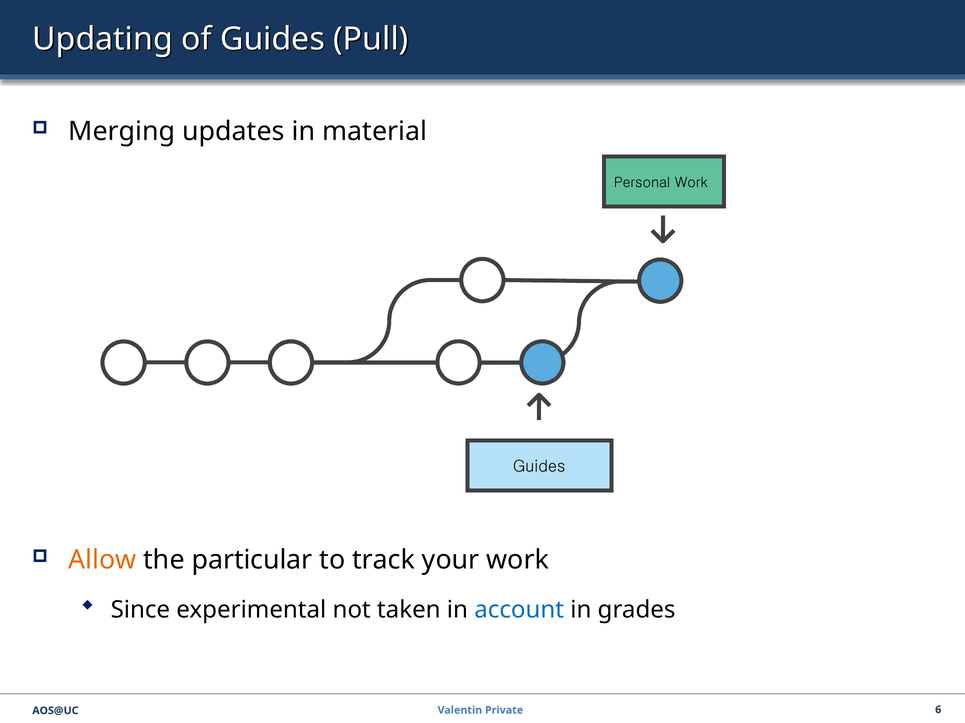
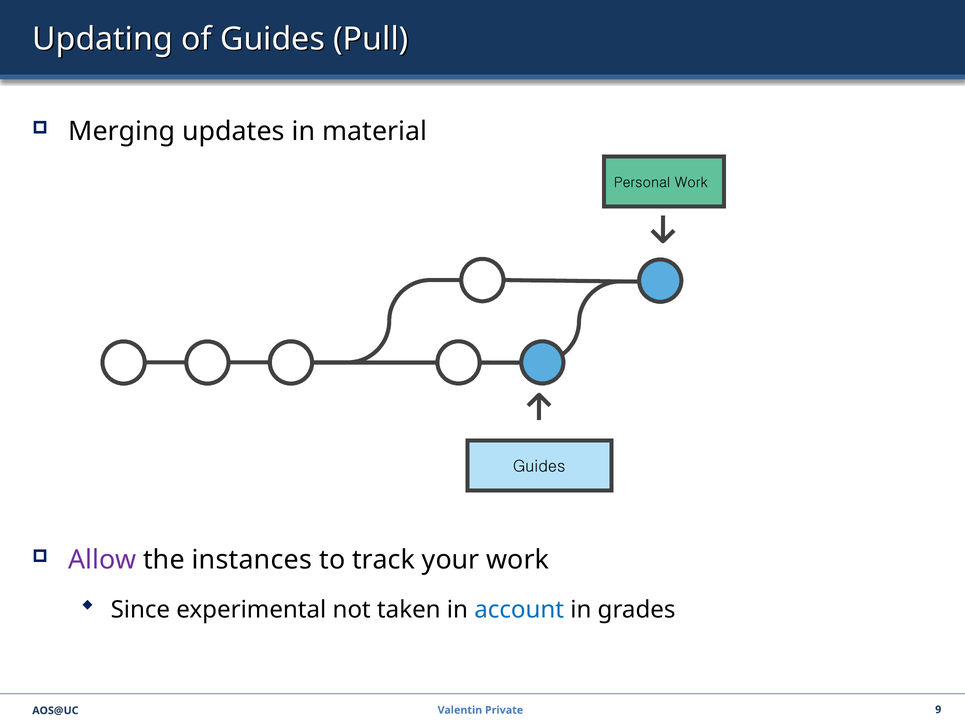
Allow colour: orange -> purple
particular: particular -> instances
6: 6 -> 9
